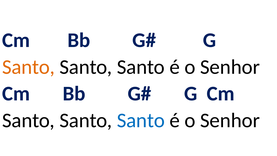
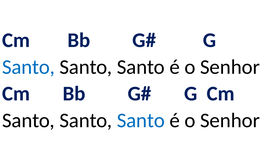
Santo at (28, 67) colour: orange -> blue
